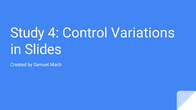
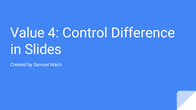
Study: Study -> Value
Variations: Variations -> Difference
